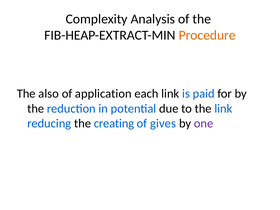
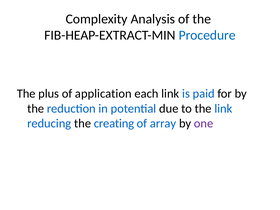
Procedure colour: orange -> blue
also: also -> plus
gives: gives -> array
